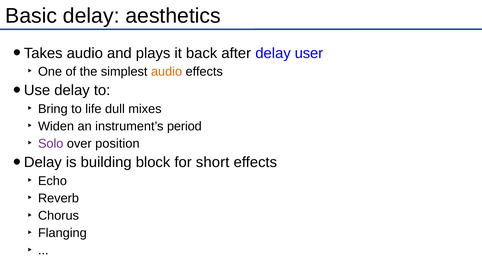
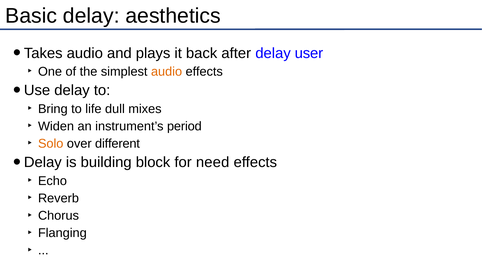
Solo colour: purple -> orange
position: position -> different
short: short -> need
